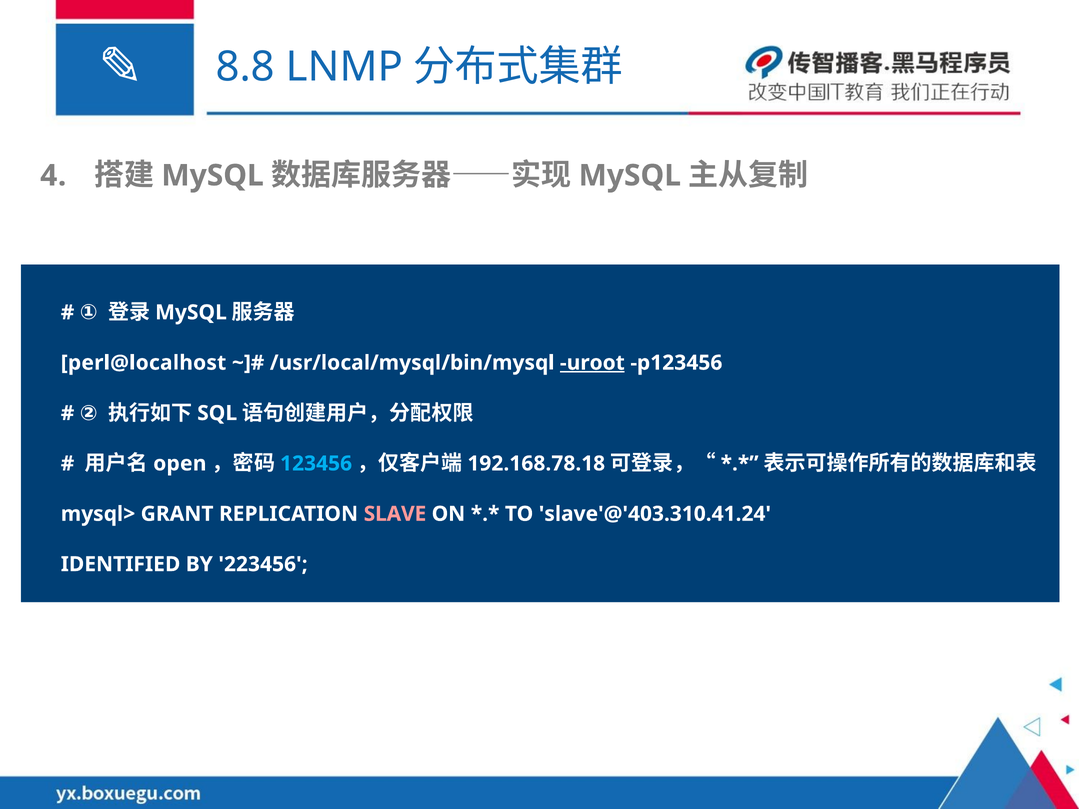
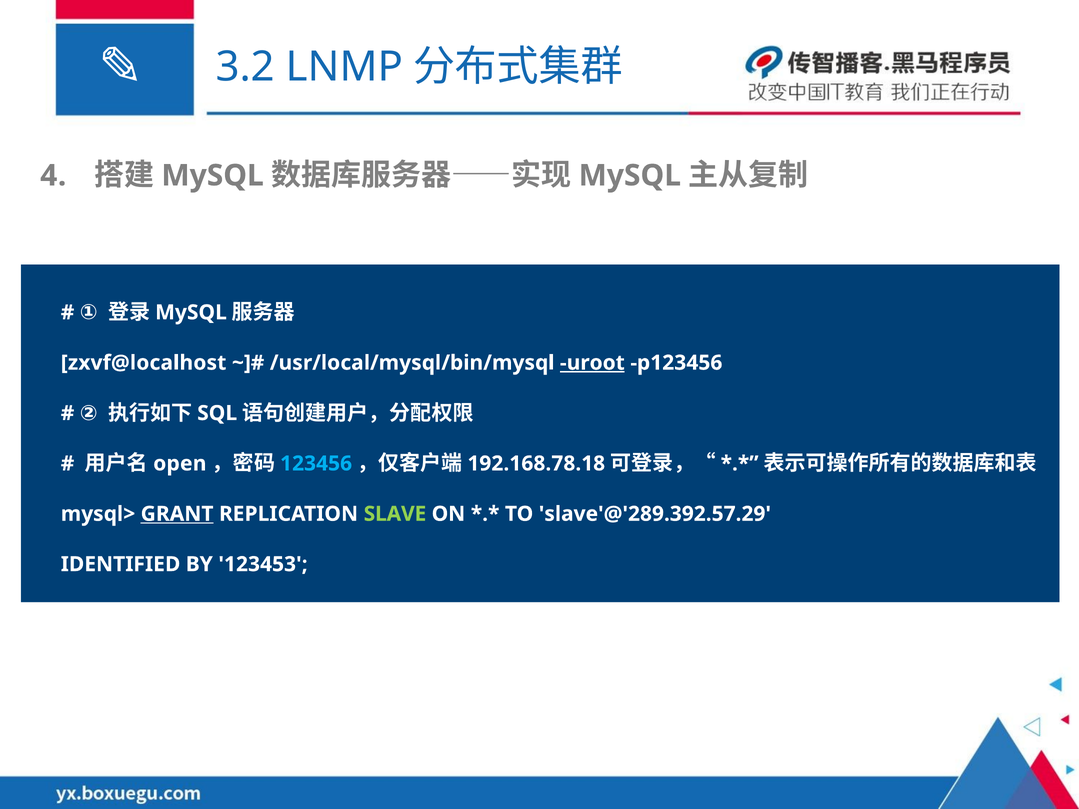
8.8: 8.8 -> 3.2
perl@localhost: perl@localhost -> zxvf@localhost
GRANT underline: none -> present
SLAVE colour: pink -> light green
slave'@'403.310.41.24: slave'@'403.310.41.24 -> slave'@'289.392.57.29
223456: 223456 -> 123453
